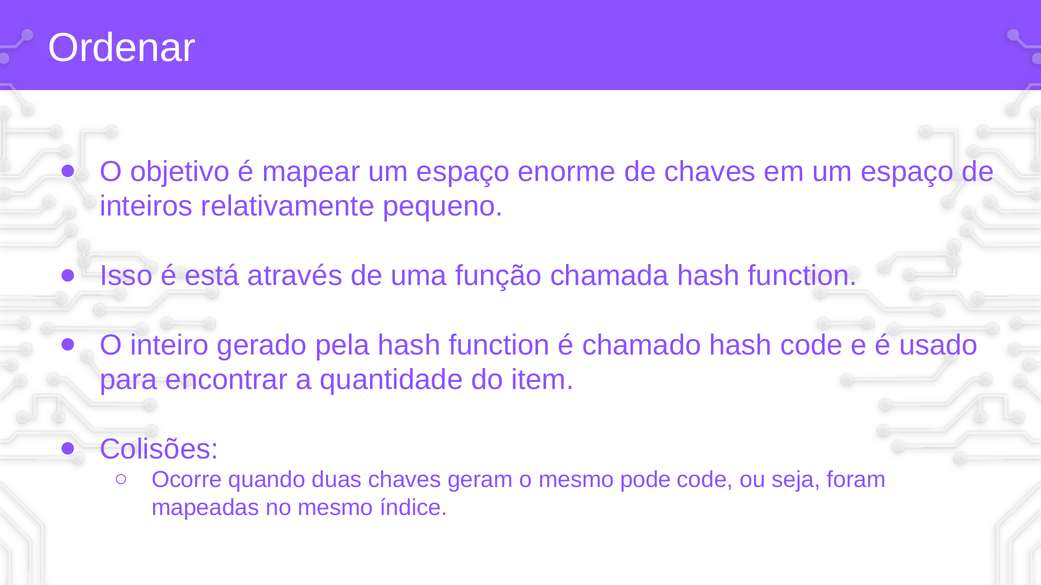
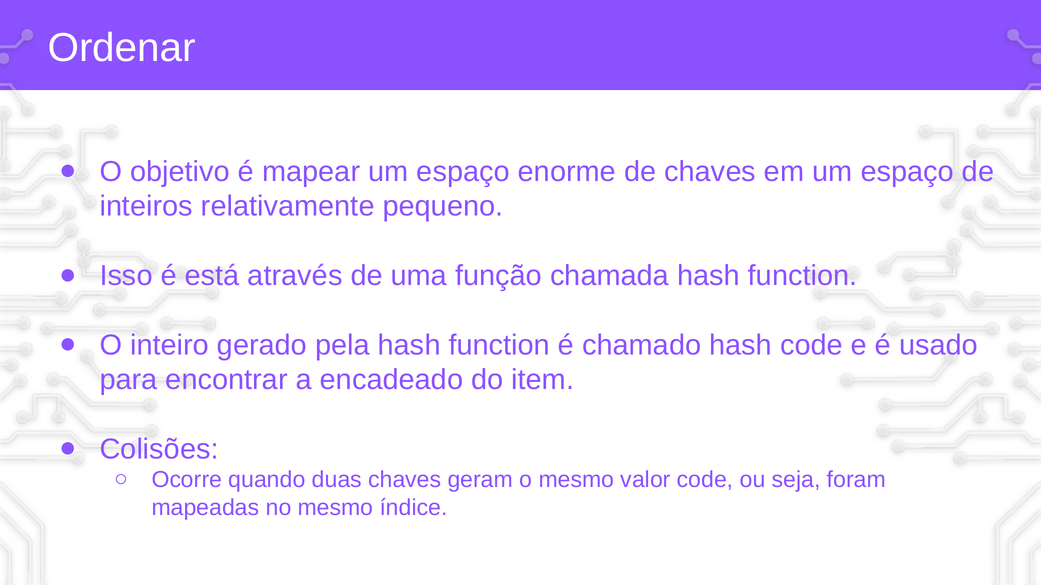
quantidade: quantidade -> encadeado
pode: pode -> valor
